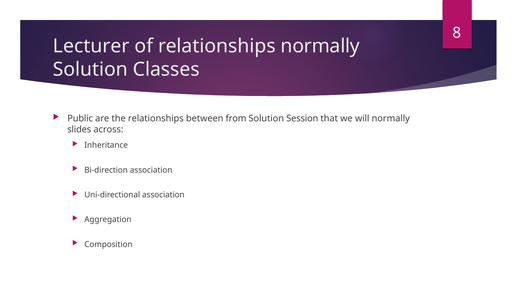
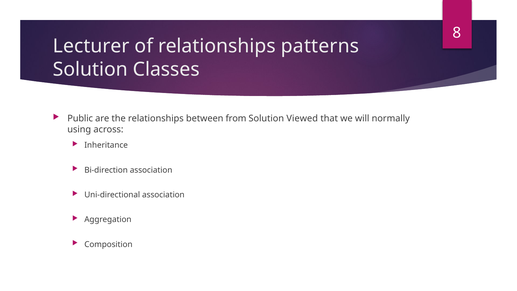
relationships normally: normally -> patterns
Session: Session -> Viewed
slides: slides -> using
